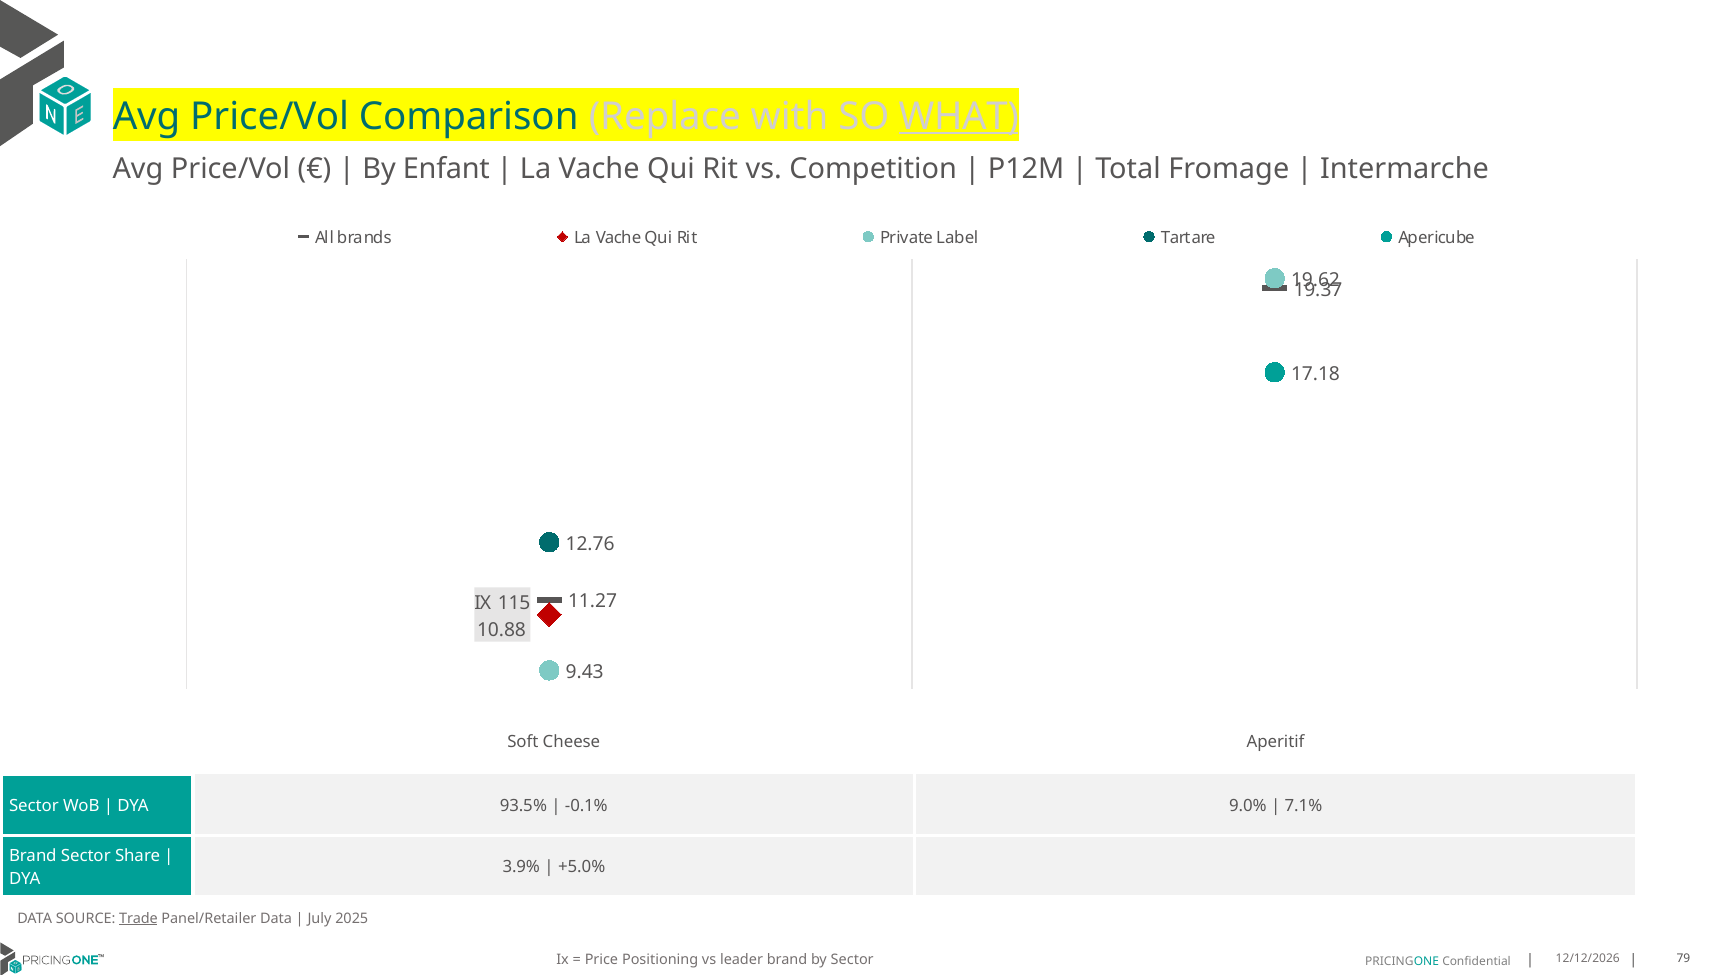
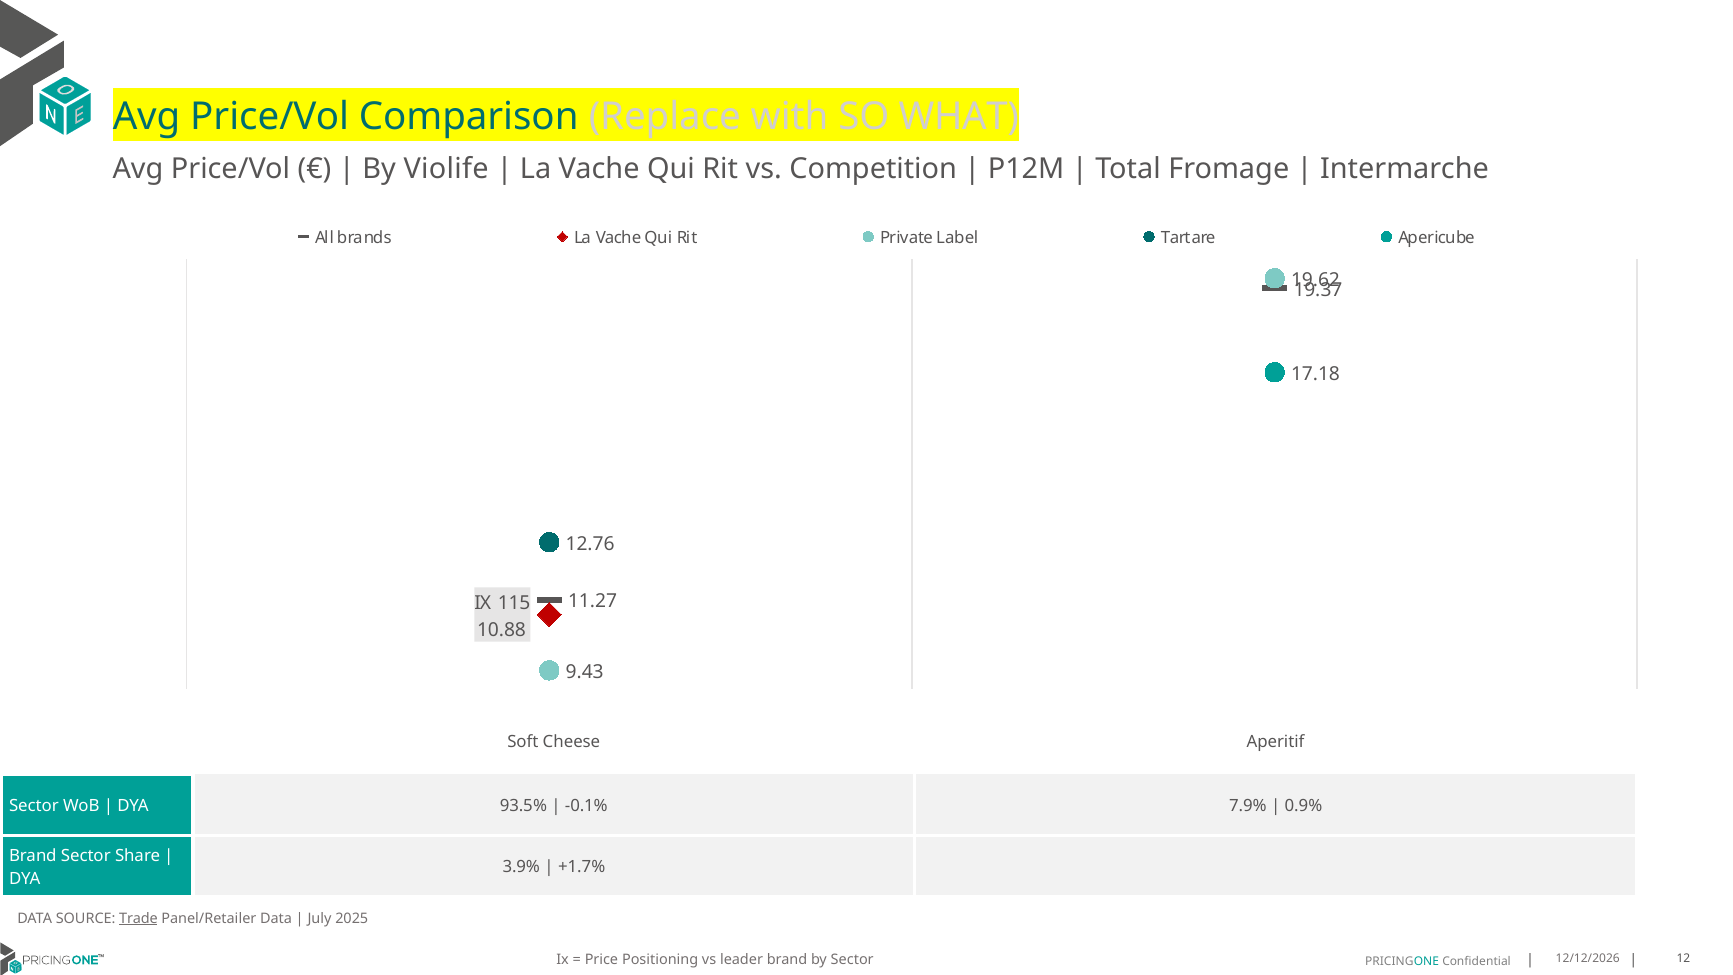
WHAT underline: present -> none
Enfant: Enfant -> Violife
9.0%: 9.0% -> 7.9%
7.1%: 7.1% -> 0.9%
+5.0%: +5.0% -> +1.7%
79: 79 -> 12
